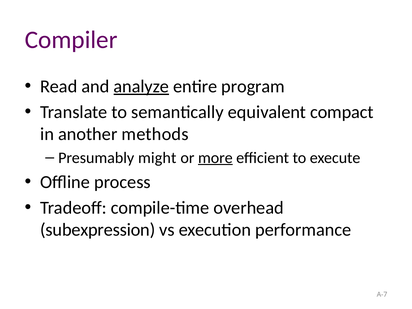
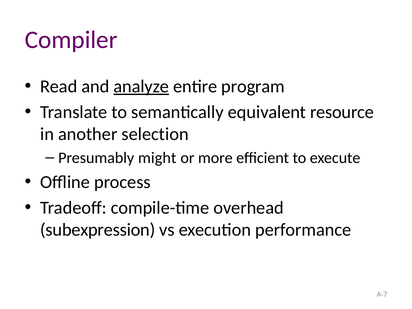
compact: compact -> resource
methods: methods -> selection
more underline: present -> none
